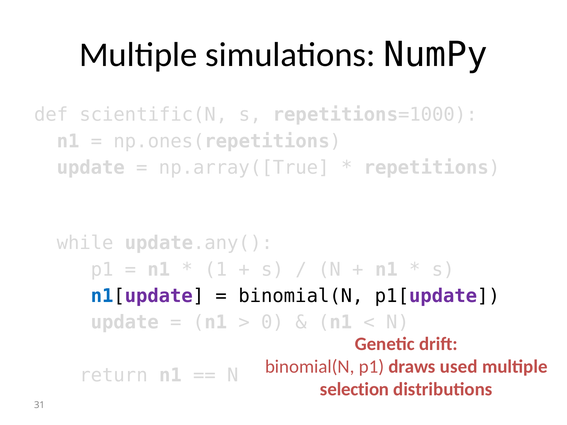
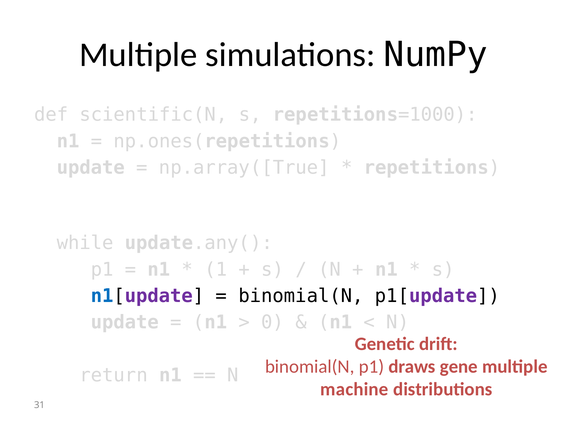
used: used -> gene
selection: selection -> machine
